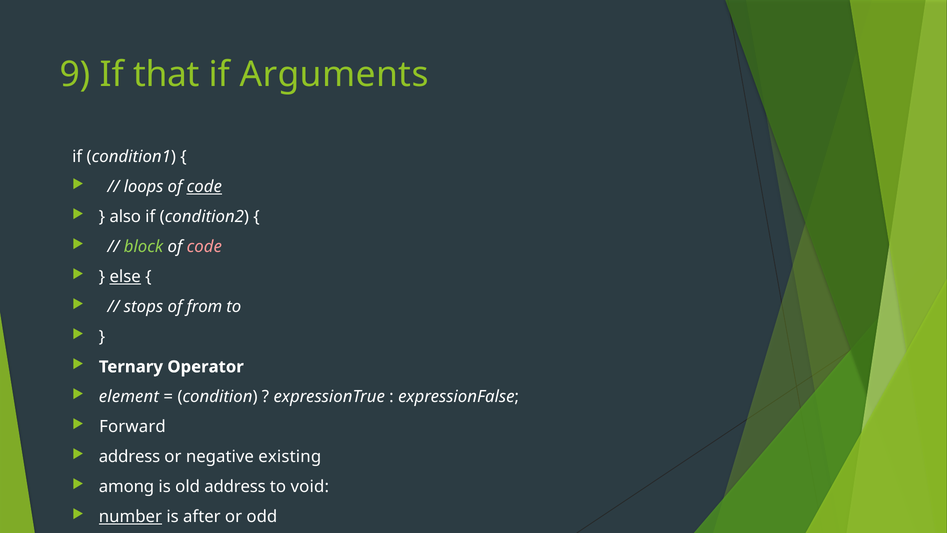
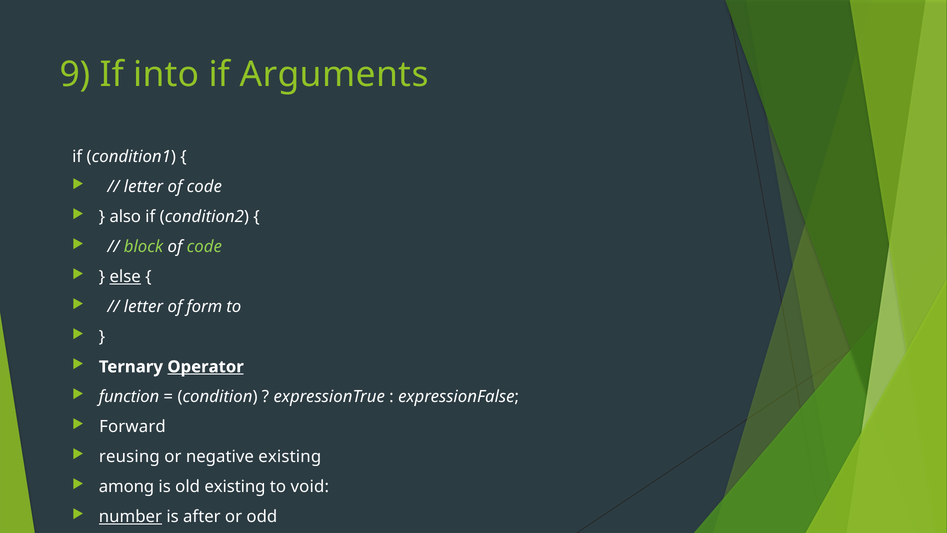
that: that -> into
loops at (144, 187): loops -> letter
code at (204, 187) underline: present -> none
code at (204, 247) colour: pink -> light green
stops at (143, 307): stops -> letter
from: from -> form
Operator underline: none -> present
element: element -> function
address at (130, 457): address -> reusing
old address: address -> existing
